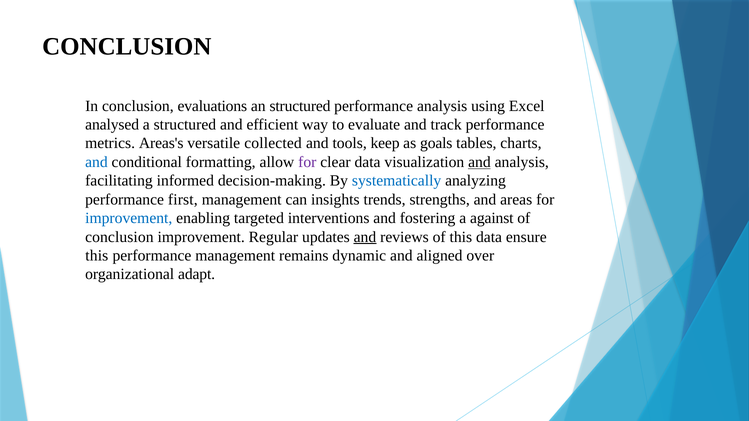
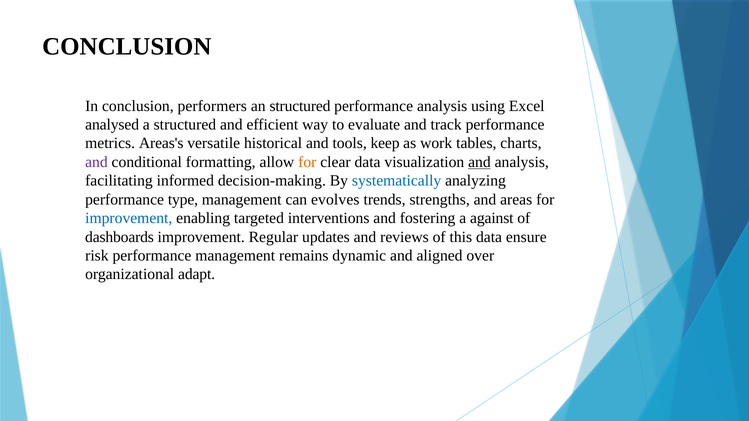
evaluations: evaluations -> performers
collected: collected -> historical
goals: goals -> work
and at (96, 162) colour: blue -> purple
for at (307, 162) colour: purple -> orange
first: first -> type
insights: insights -> evolves
conclusion at (119, 237): conclusion -> dashboards
and at (365, 237) underline: present -> none
this at (97, 256): this -> risk
